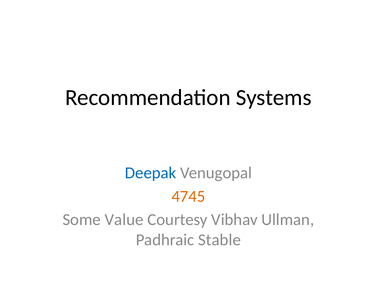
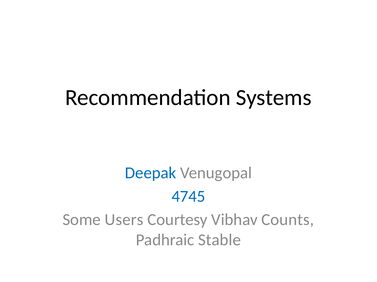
4745 colour: orange -> blue
Value: Value -> Users
Ullman: Ullman -> Counts
